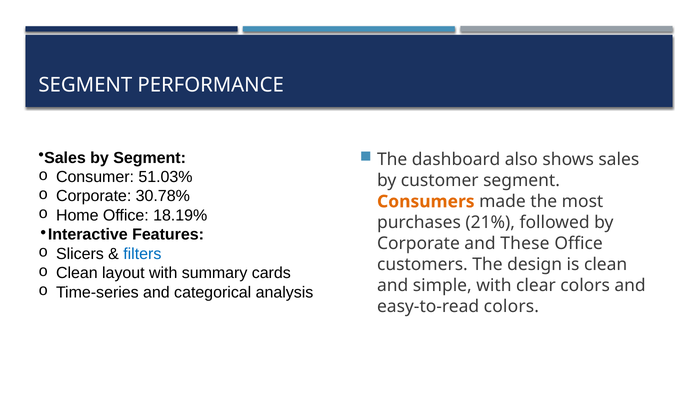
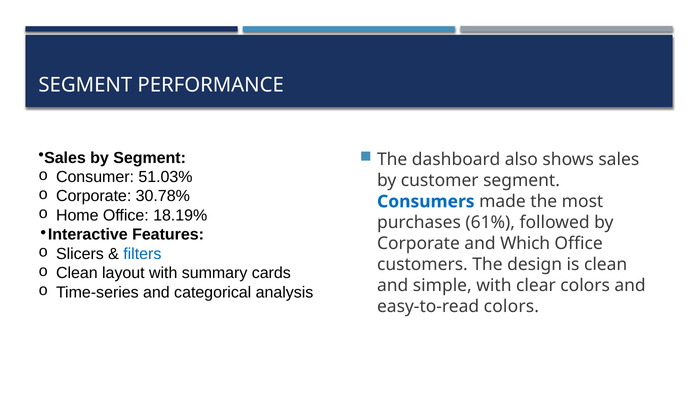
Consumers colour: orange -> blue
21%: 21% -> 61%
These: These -> Which
